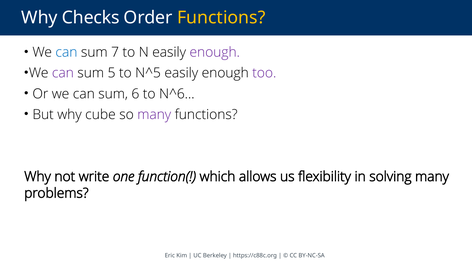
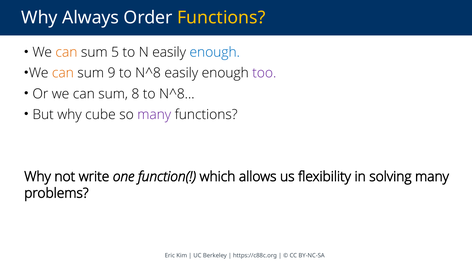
Checks: Checks -> Always
can at (66, 52) colour: blue -> orange
7: 7 -> 5
enough at (215, 52) colour: purple -> blue
can at (63, 73) colour: purple -> orange
5: 5 -> 9
N^5: N^5 -> N^8
6: 6 -> 8
N^6…: N^6… -> N^8…
